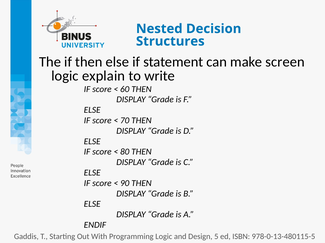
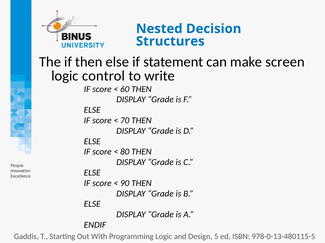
explain: explain -> control
